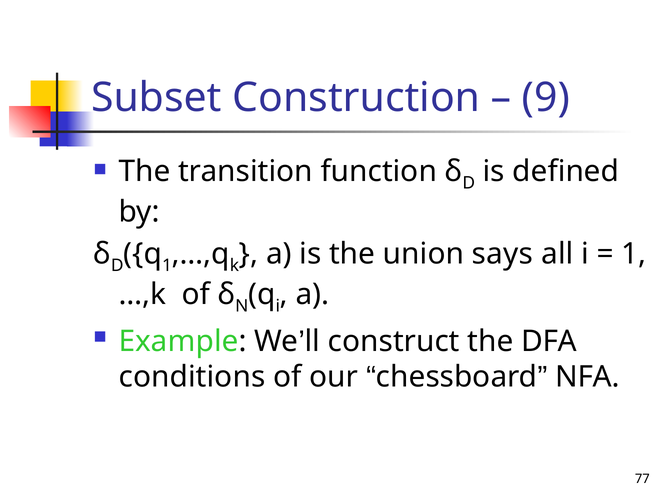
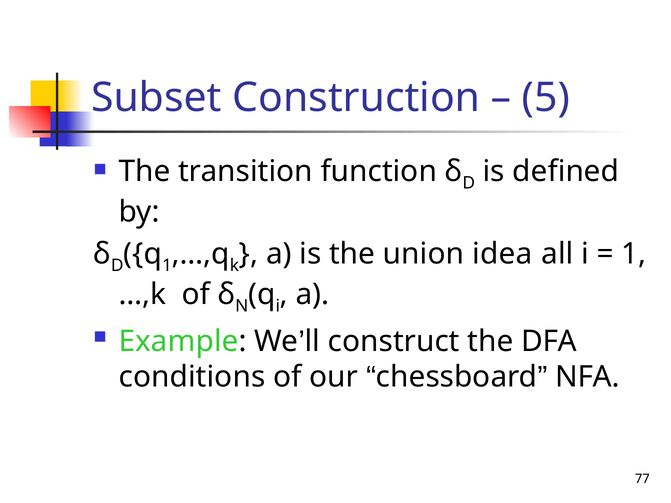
9: 9 -> 5
says: says -> idea
